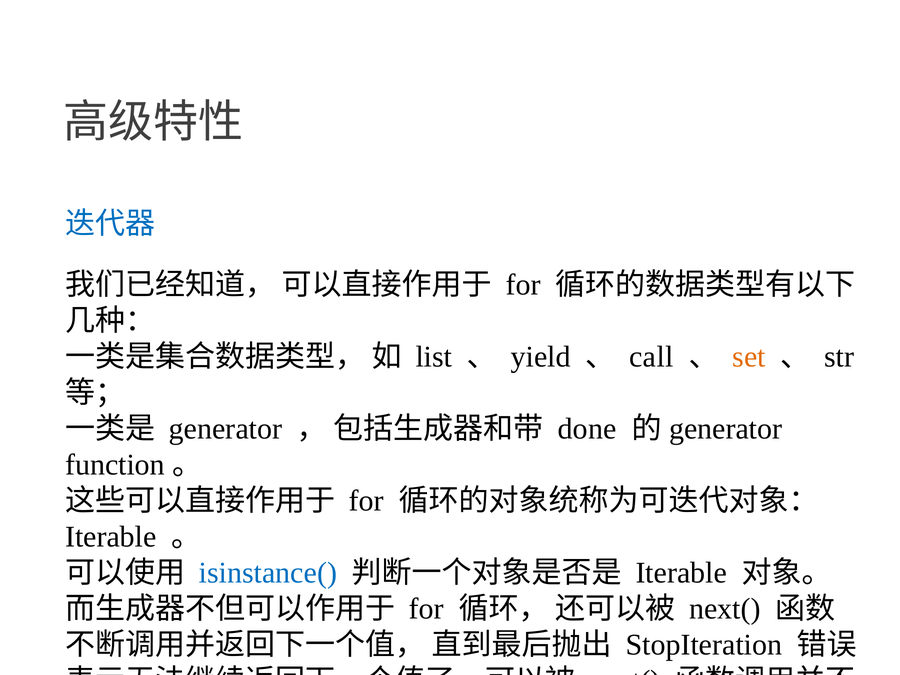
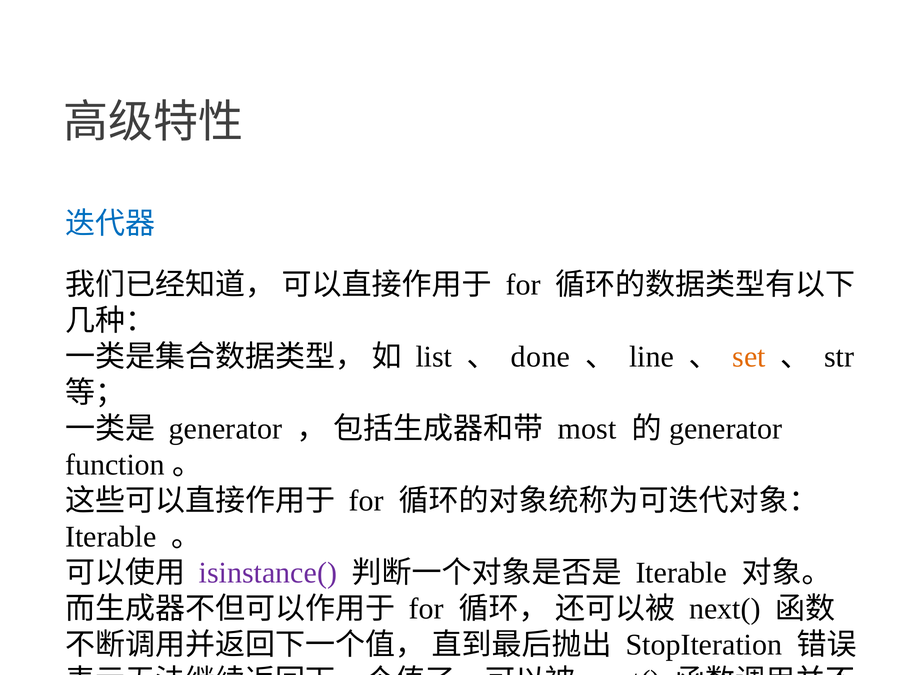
yield: yield -> done
call: call -> line
done: done -> most
isinstance( colour: blue -> purple
